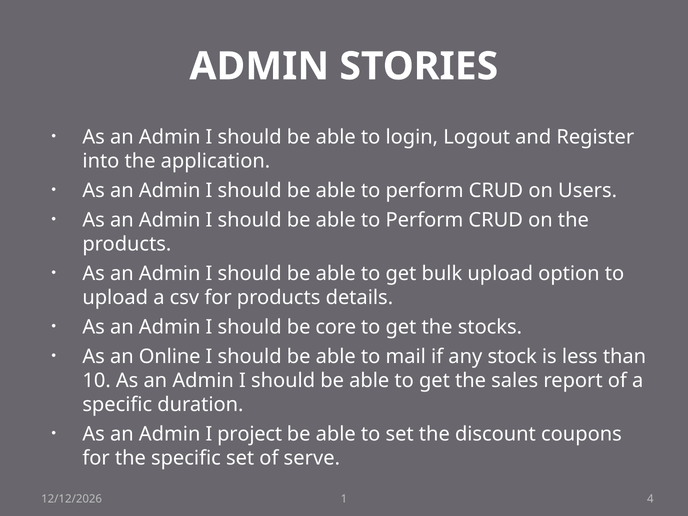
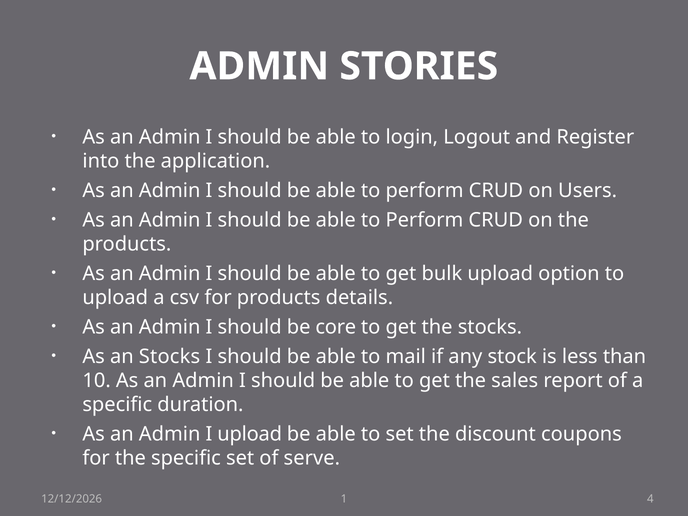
an Online: Online -> Stocks
I project: project -> upload
